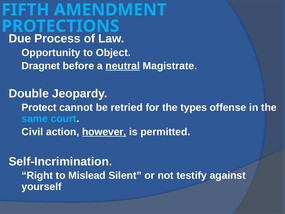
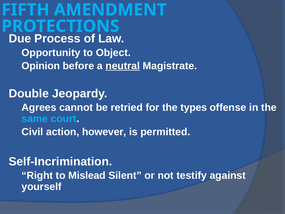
Dragnet: Dragnet -> Opinion
Protect: Protect -> Agrees
however underline: present -> none
